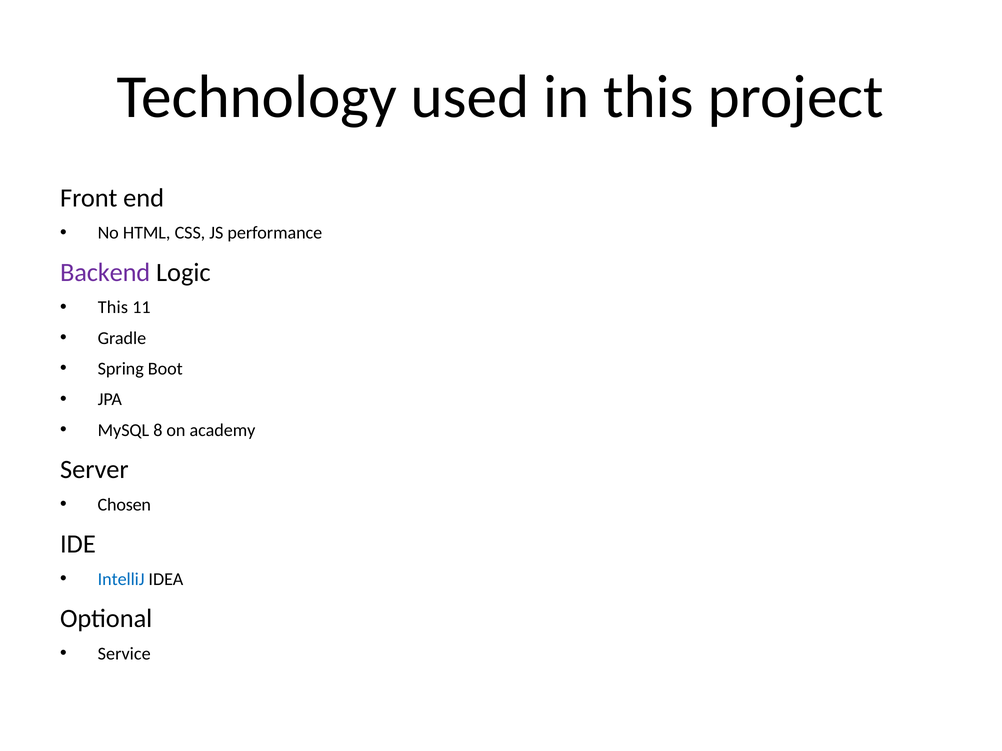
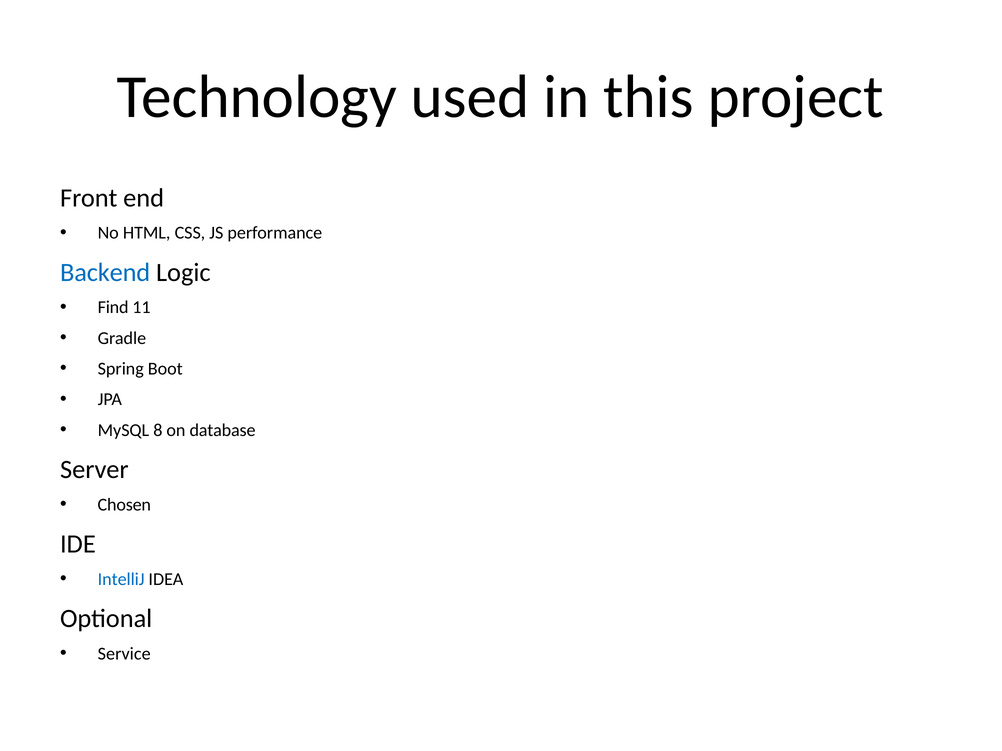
Backend colour: purple -> blue
This at (113, 308): This -> Find
academy: academy -> database
